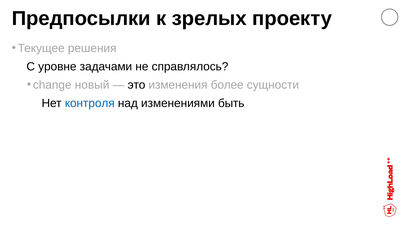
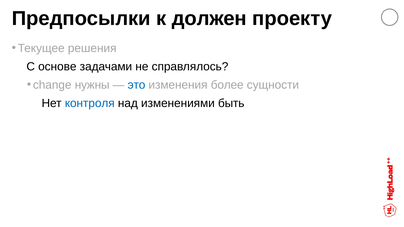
зрелых: зрелых -> должен
уровне: уровне -> основе
новый: новый -> нужны
это colour: black -> blue
